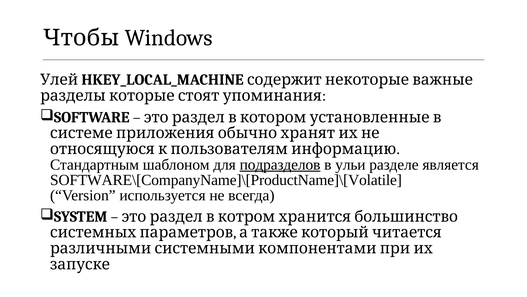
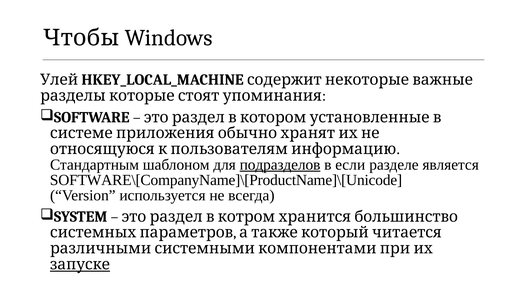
ульи: ульи -> если
SOFTWARE\[CompanyName]\[ProductName]\[Volatile: SOFTWARE\[CompanyName]\[ProductName]\[Volatile -> SOFTWARE\[CompanyName]\[ProductName]\[Unicode
запуске underline: none -> present
